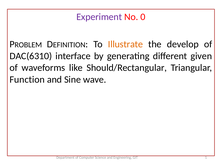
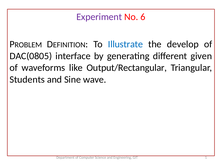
0: 0 -> 6
Illustrate colour: orange -> blue
DAC(6310: DAC(6310 -> DAC(0805
Should/Rectangular: Should/Rectangular -> Output/Rectangular
Function: Function -> Students
